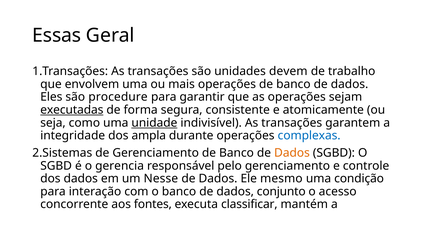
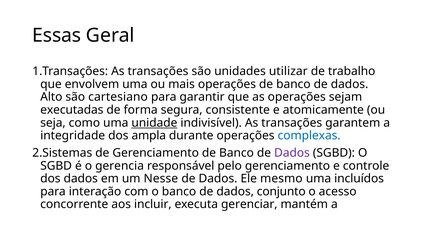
devem: devem -> utilizar
Eles: Eles -> Alto
procedure: procedure -> cartesiano
executadas underline: present -> none
Dados at (292, 153) colour: orange -> purple
condição: condição -> incluídos
fontes: fontes -> incluir
classificar: classificar -> gerenciar
